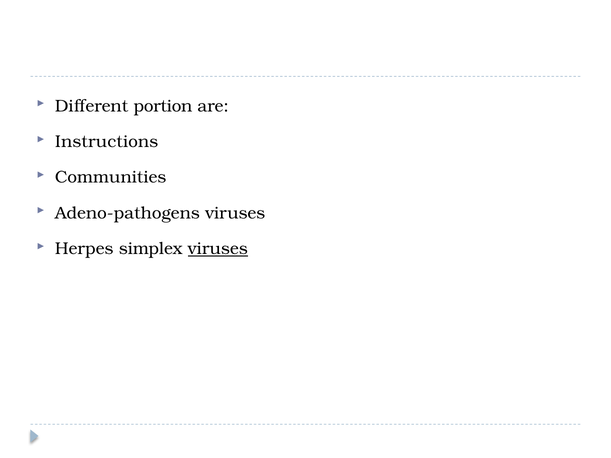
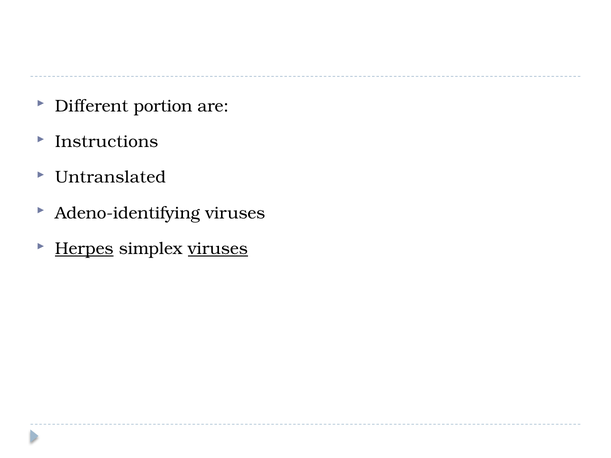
Communities: Communities -> Untranslated
Adeno-pathogens: Adeno-pathogens -> Adeno-identifying
Herpes underline: none -> present
